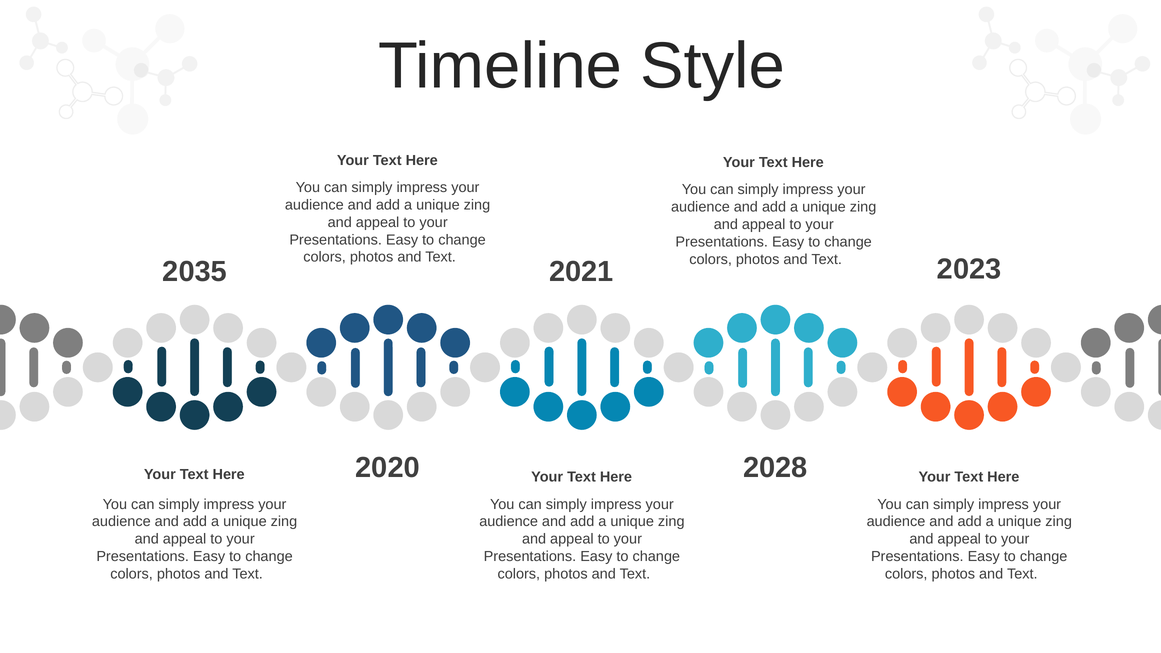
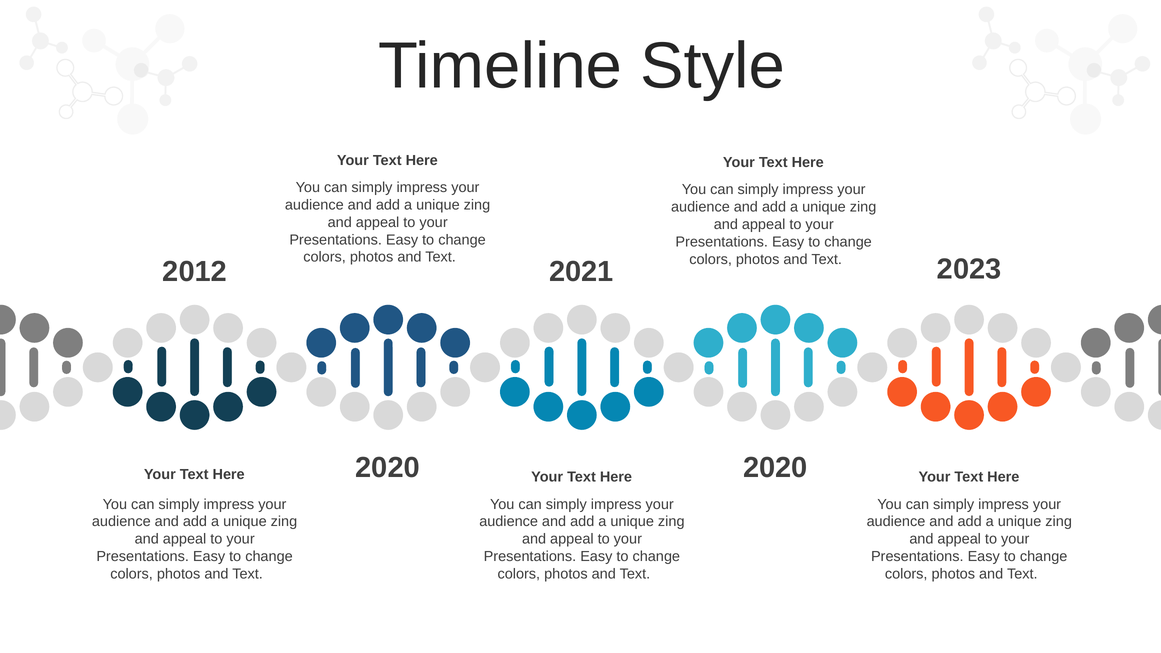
2035: 2035 -> 2012
2028 at (775, 468): 2028 -> 2020
